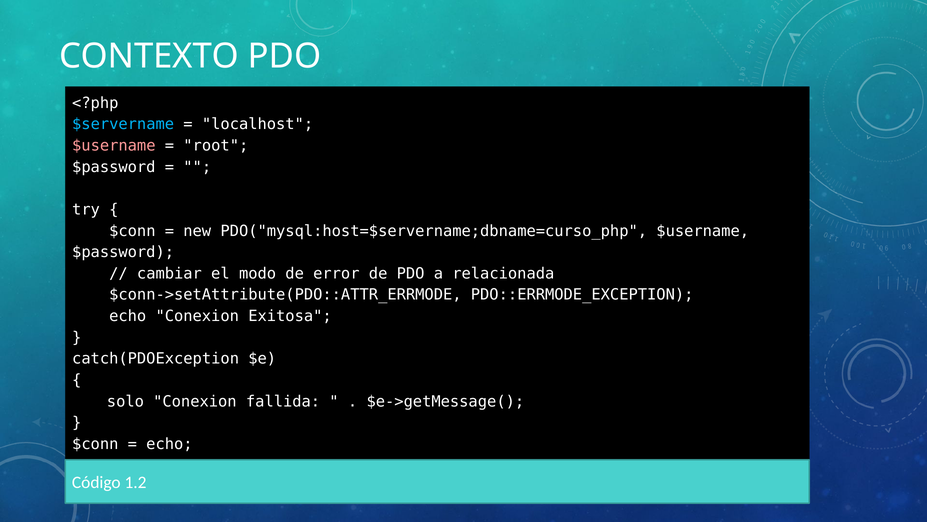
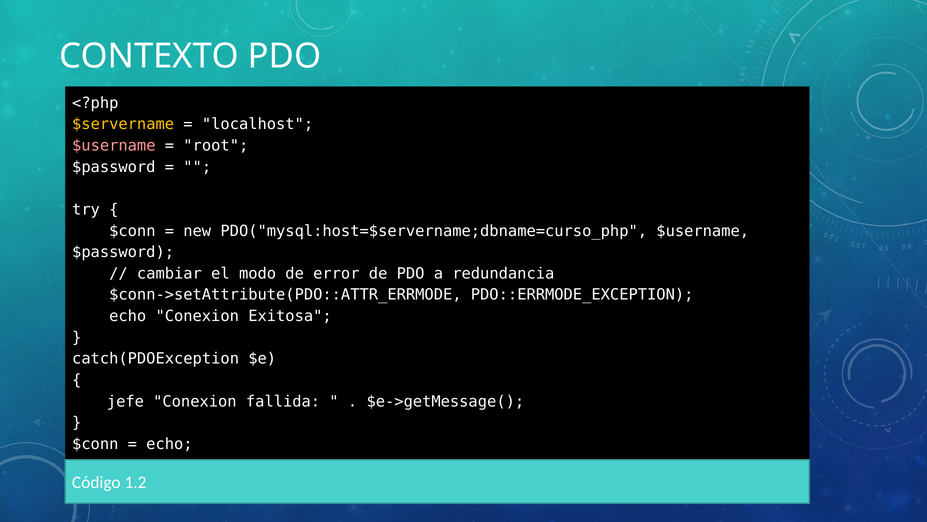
$servername colour: light blue -> yellow
relacionada: relacionada -> redundancia
solo: solo -> jefe
